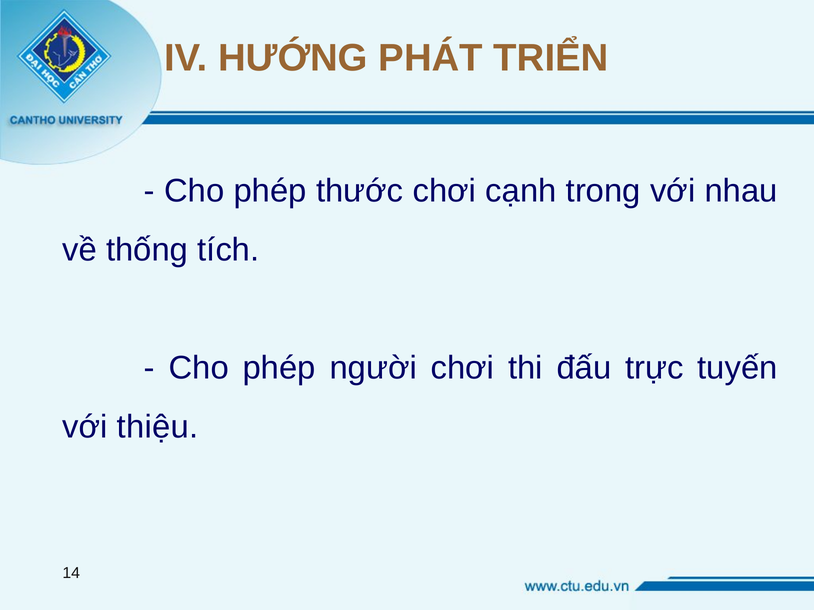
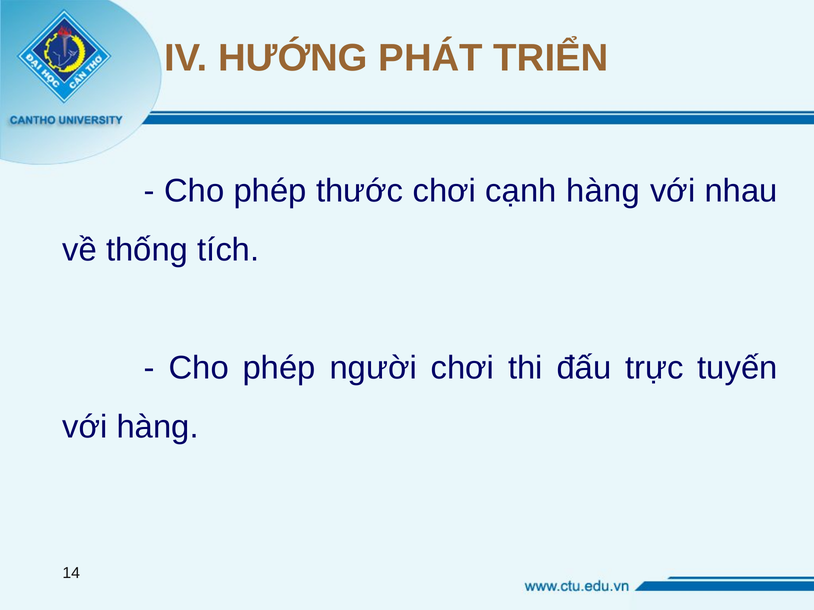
cạnh trong: trong -> hàng
với thiệu: thiệu -> hàng
